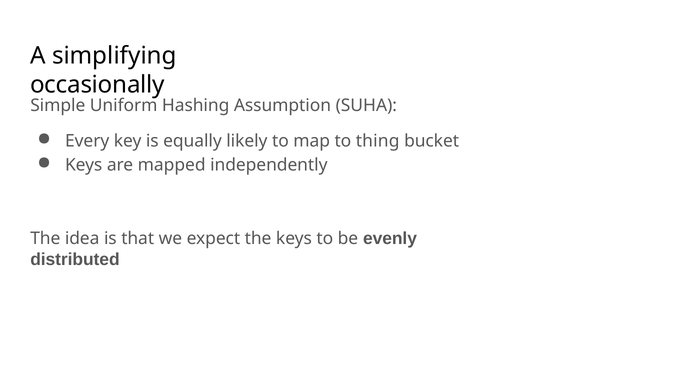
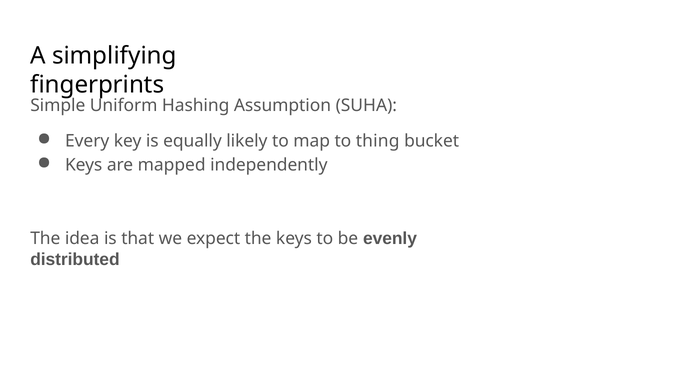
occasionally: occasionally -> fingerprints
